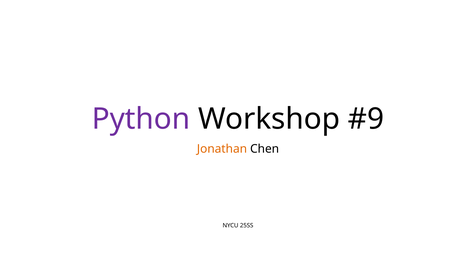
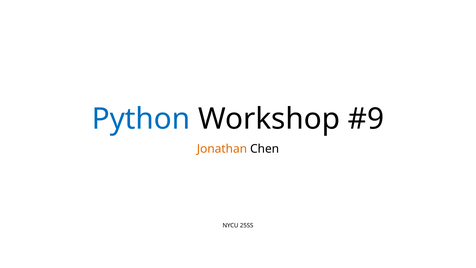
Python colour: purple -> blue
